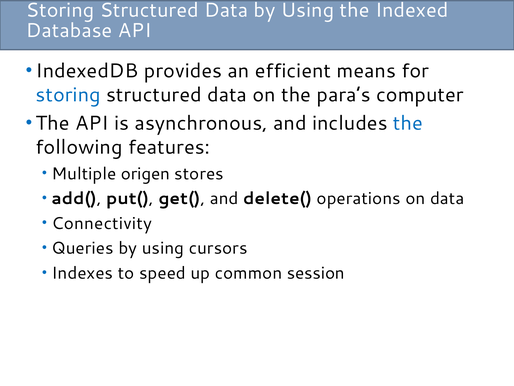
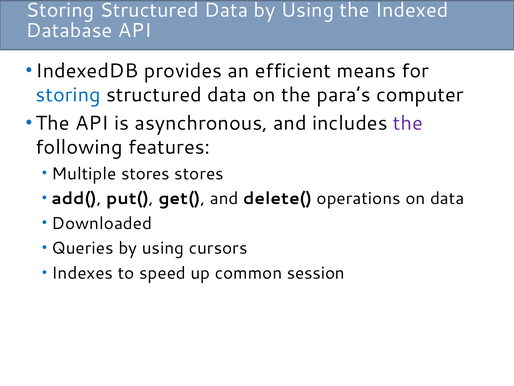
the at (408, 123) colour: blue -> purple
Multiple origen: origen -> stores
Connectivity: Connectivity -> Downloaded
